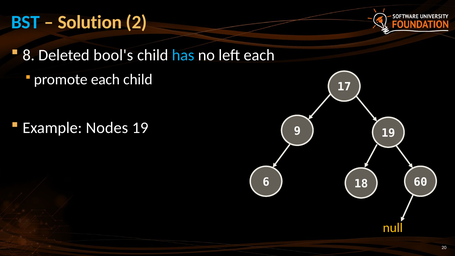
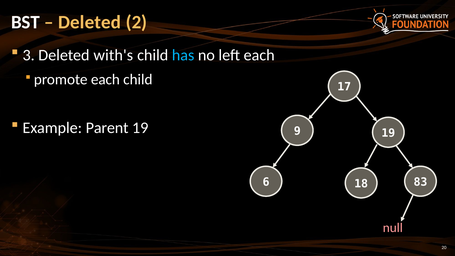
BST colour: light blue -> white
Solution at (90, 22): Solution -> Deleted
8: 8 -> 3
bool's: bool's -> with's
Nodes: Nodes -> Parent
60: 60 -> 83
null colour: yellow -> pink
